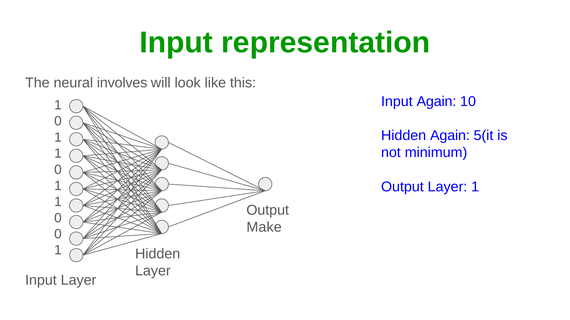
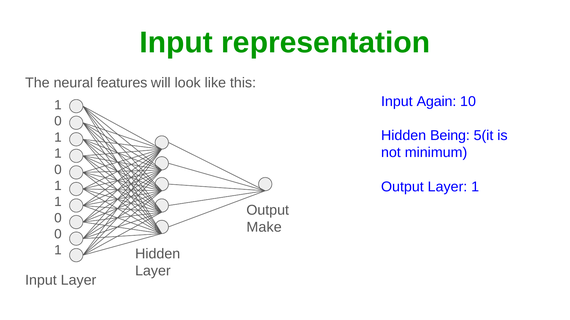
involves: involves -> features
Hidden Again: Again -> Being
